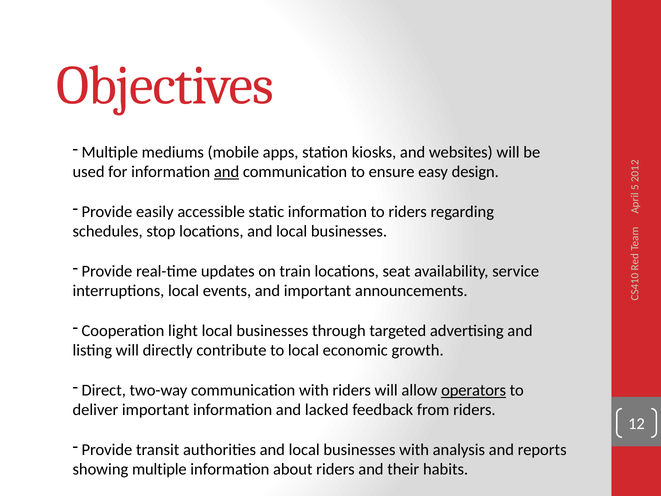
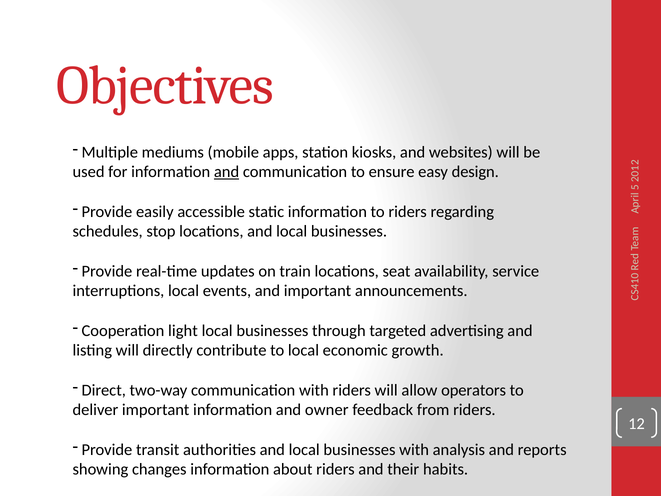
operators underline: present -> none
lacked: lacked -> owner
showing multiple: multiple -> changes
